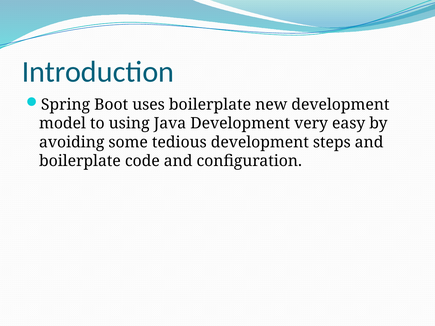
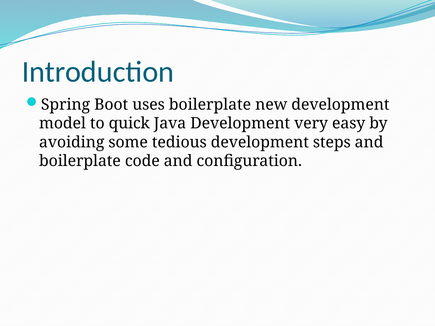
using: using -> quick
